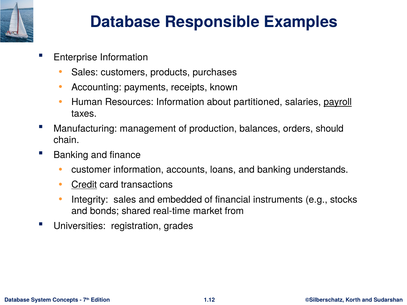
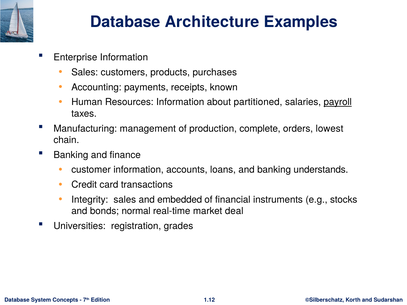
Responsible: Responsible -> Architecture
balances: balances -> complete
should: should -> lowest
Credit underline: present -> none
shared: shared -> normal
from: from -> deal
